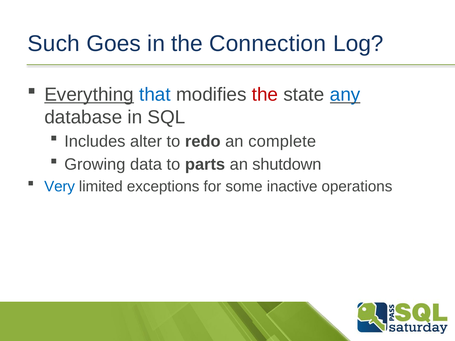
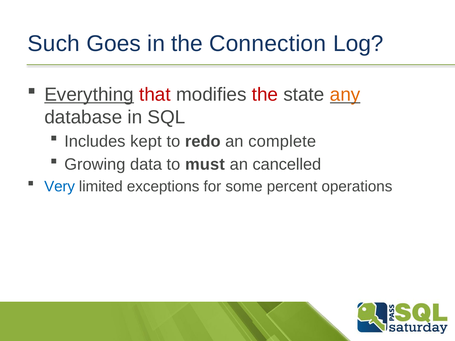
that colour: blue -> red
any colour: blue -> orange
alter: alter -> kept
parts: parts -> must
shutdown: shutdown -> cancelled
inactive: inactive -> percent
